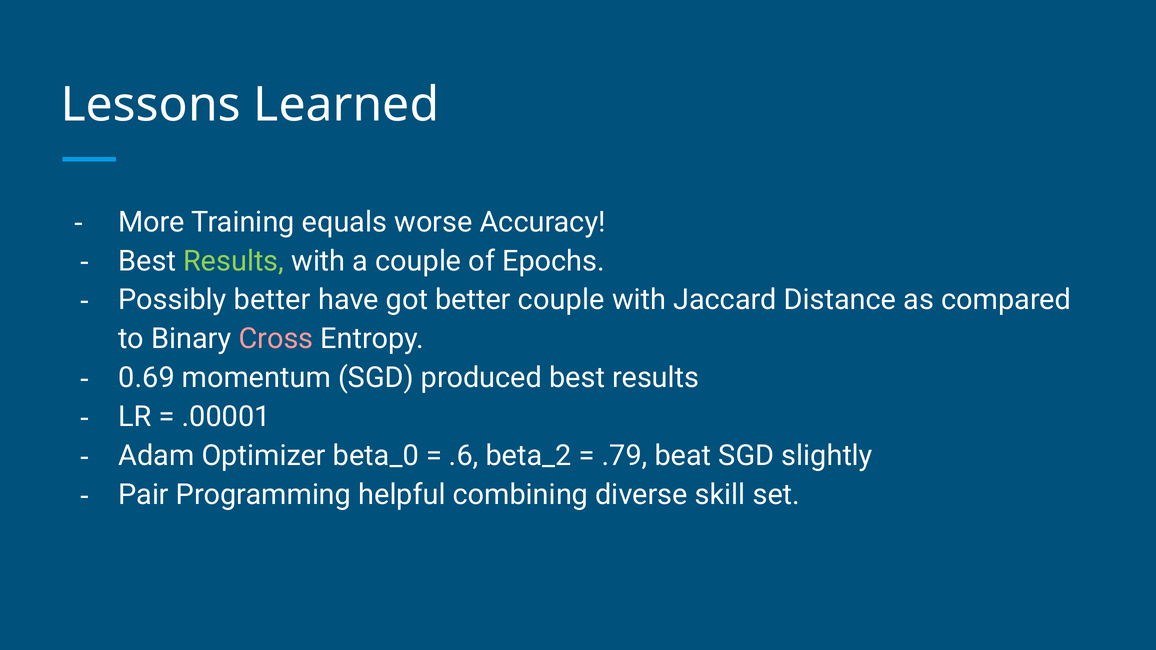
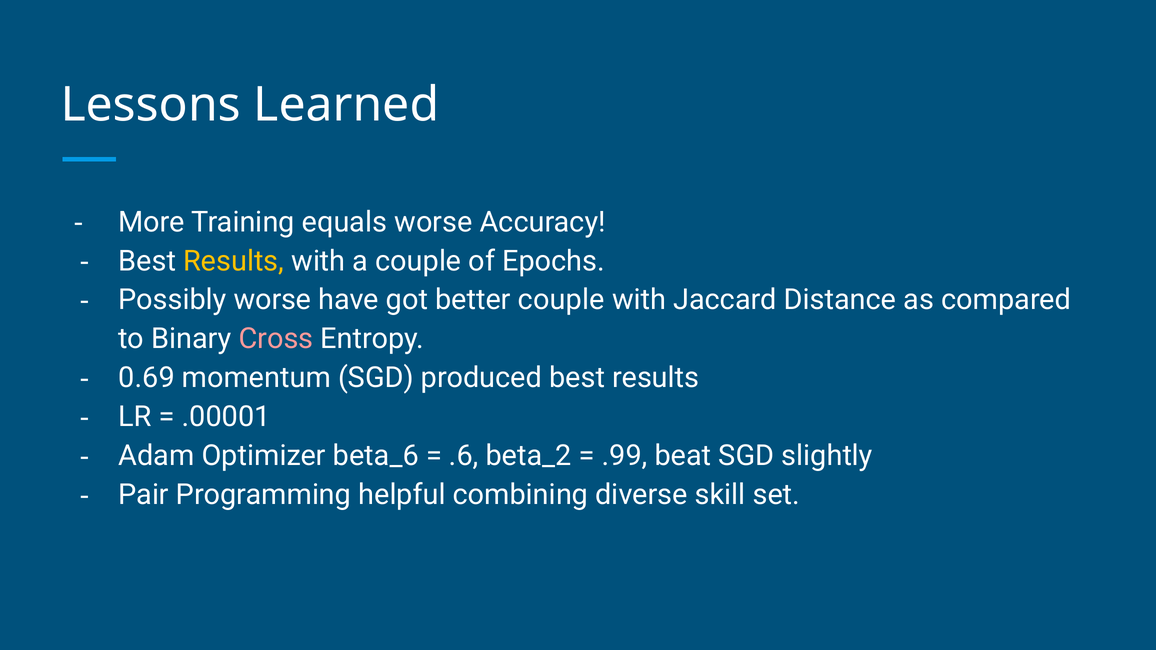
Results at (234, 261) colour: light green -> yellow
Possibly better: better -> worse
beta_0: beta_0 -> beta_6
.79: .79 -> .99
